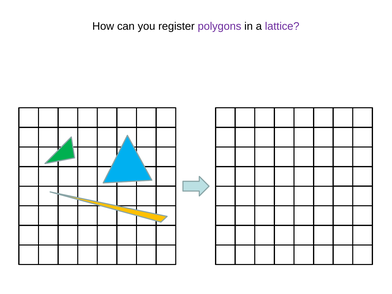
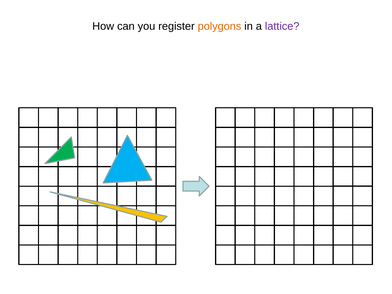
polygons colour: purple -> orange
